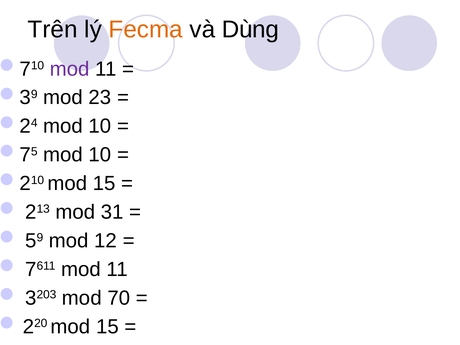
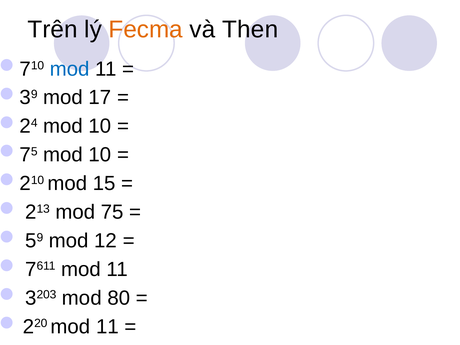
Dùng: Dùng -> Then
mod at (70, 69) colour: purple -> blue
23: 23 -> 17
31: 31 -> 75
70: 70 -> 80
220 mod 15: 15 -> 11
